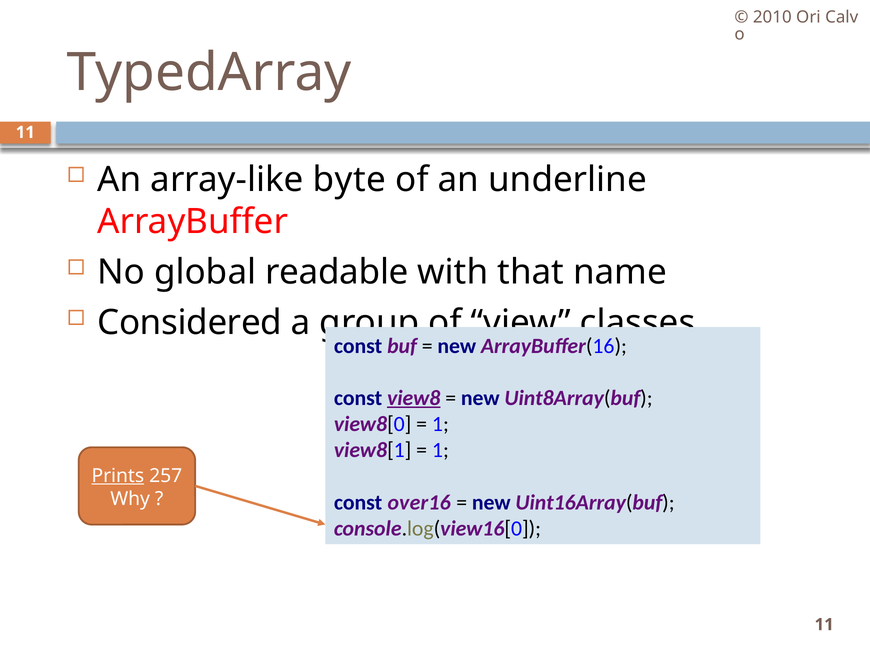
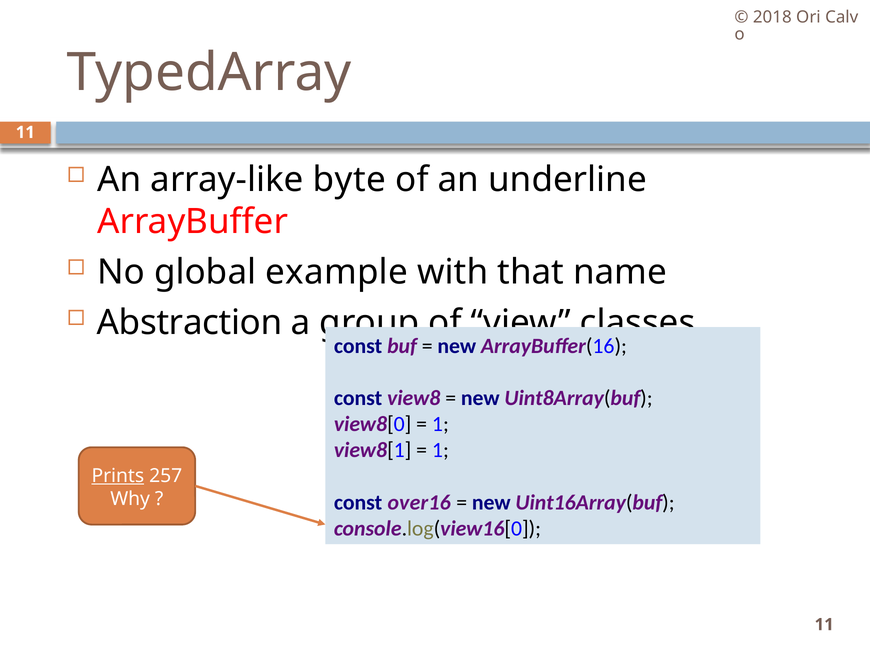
2010: 2010 -> 2018
readable: readable -> example
Considered: Considered -> Abstraction
view8 underline: present -> none
